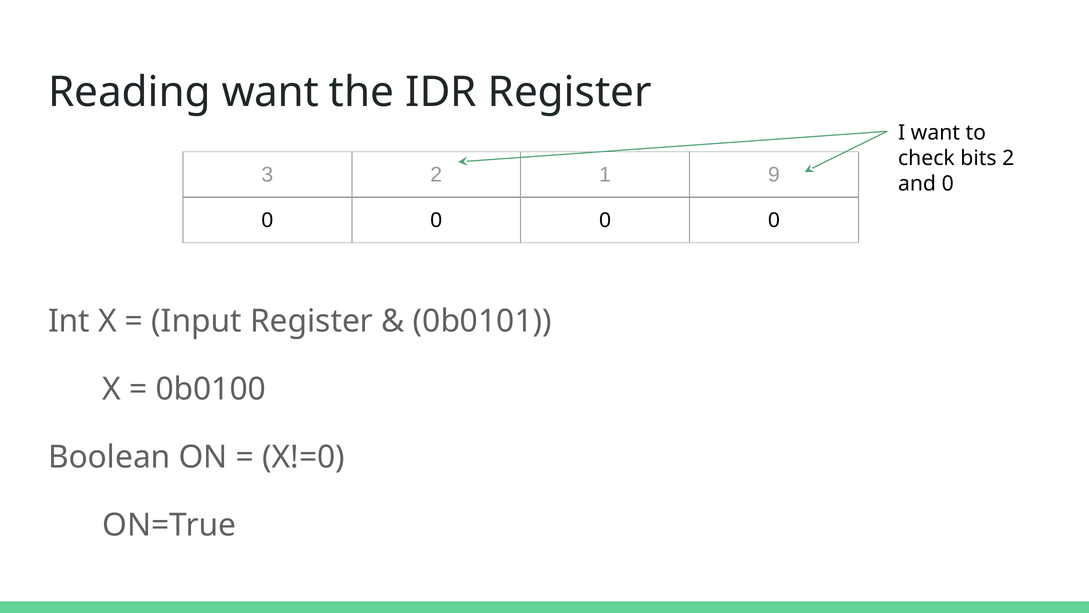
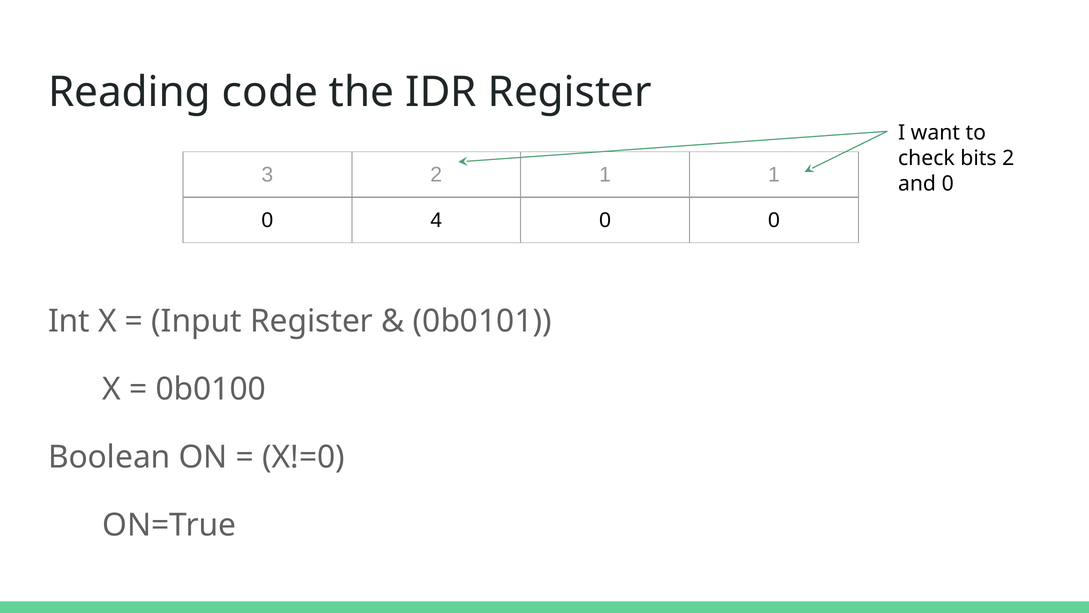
Reading want: want -> code
1 9: 9 -> 1
0 at (436, 220): 0 -> 4
